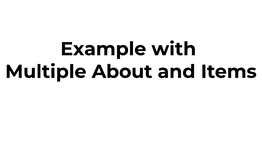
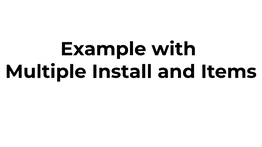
About: About -> Install
